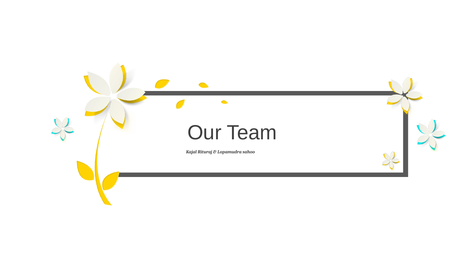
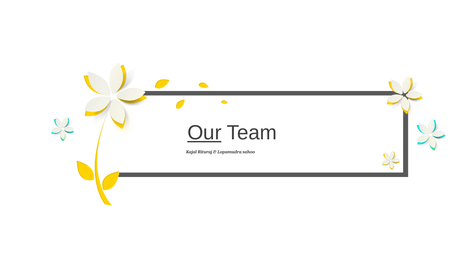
Our underline: none -> present
